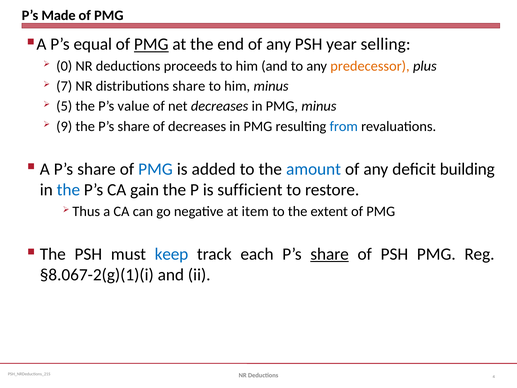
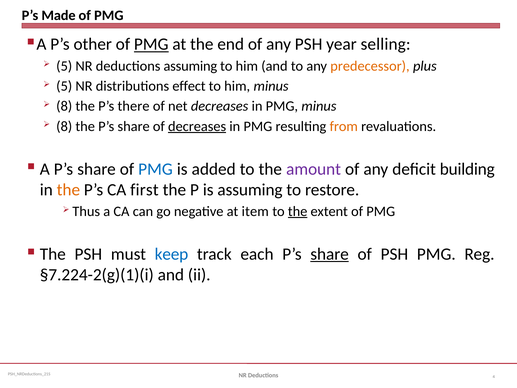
equal: equal -> other
0 at (64, 66): 0 -> 5
deductions proceeds: proceeds -> assuming
7 at (64, 86): 7 -> 5
distributions share: share -> effect
5 at (64, 106): 5 -> 8
value: value -> there
9 at (64, 126): 9 -> 8
decreases at (197, 126) underline: none -> present
from colour: blue -> orange
amount colour: blue -> purple
the at (68, 190) colour: blue -> orange
gain: gain -> first
is sufficient: sufficient -> assuming
the at (298, 211) underline: none -> present
§8.067-2(g)(1)(i: §8.067-2(g)(1)(i -> §7.224-2(g)(1)(i
